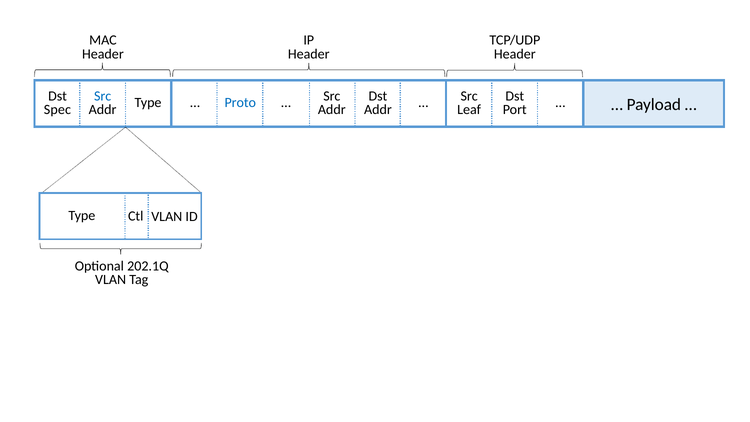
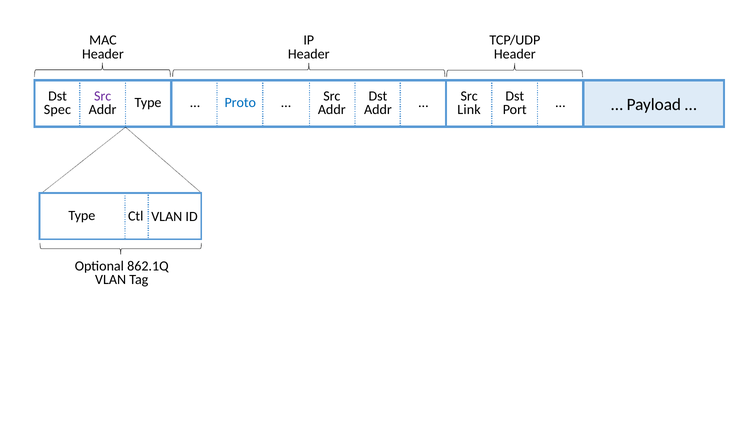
Src at (103, 96) colour: blue -> purple
Leaf: Leaf -> Link
202.1Q: 202.1Q -> 862.1Q
